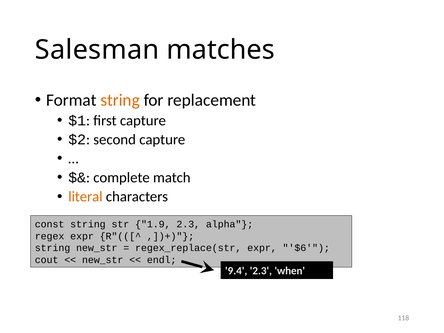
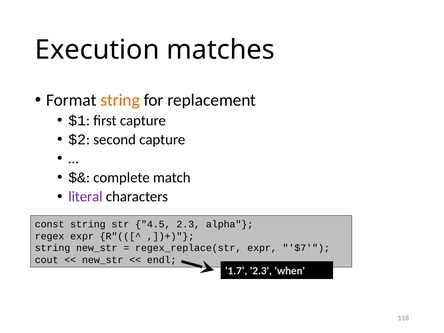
Salesman: Salesman -> Execution
literal colour: orange -> purple
1.9: 1.9 -> 4.5
$6: $6 -> $7
9.4: 9.4 -> 1.7
